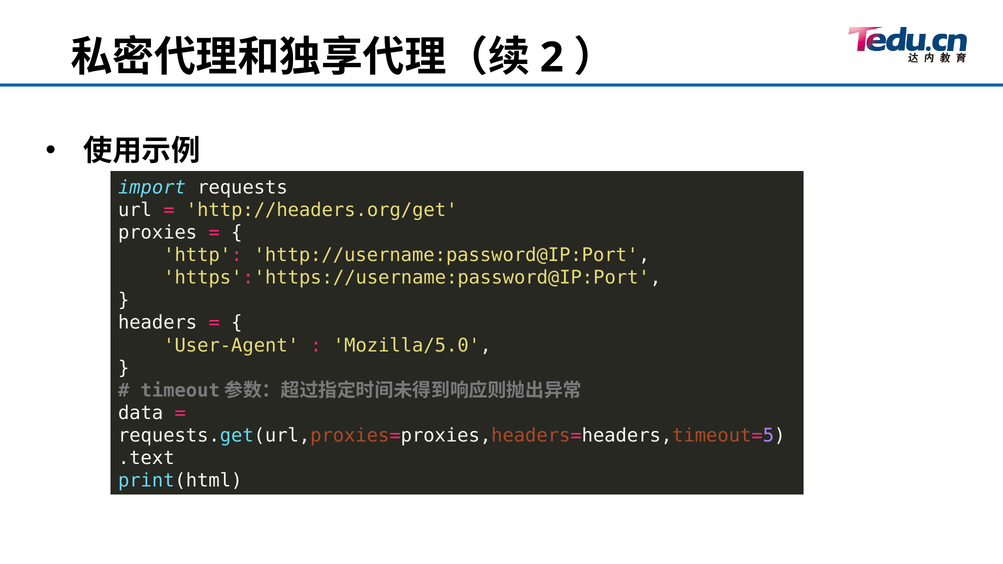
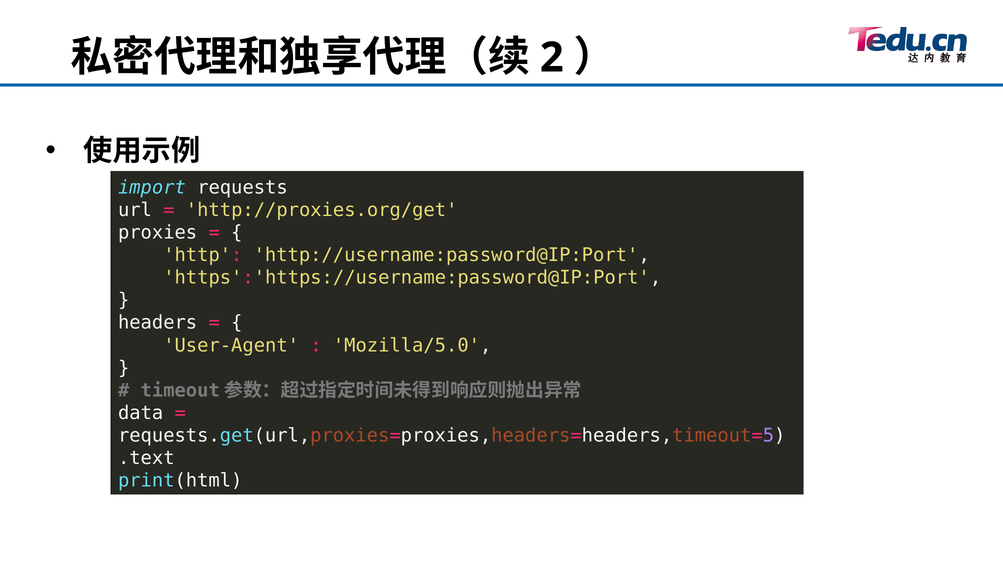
http://headers.org/get: http://headers.org/get -> http://proxies.org/get
